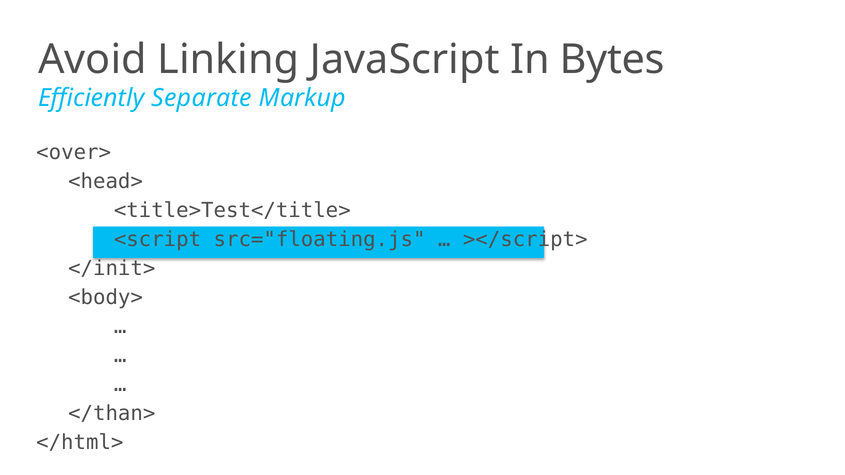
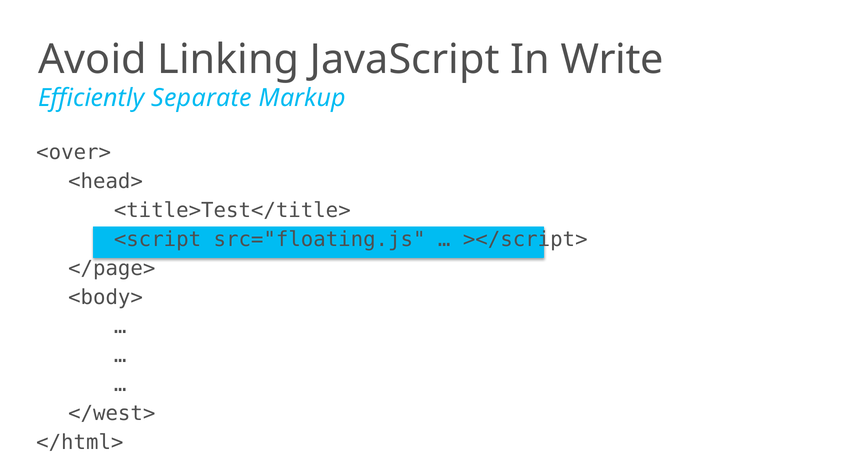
Bytes: Bytes -> Write
</init>: </init> -> </page>
</than>: </than> -> </west>
